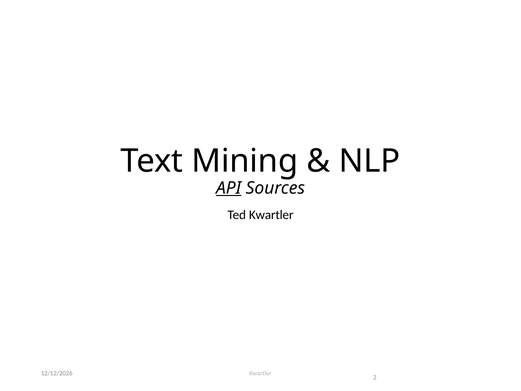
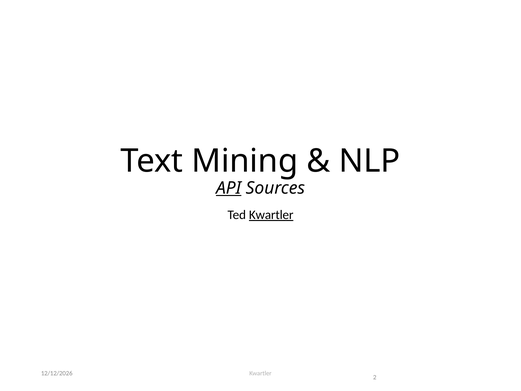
Kwartler at (271, 215) underline: none -> present
